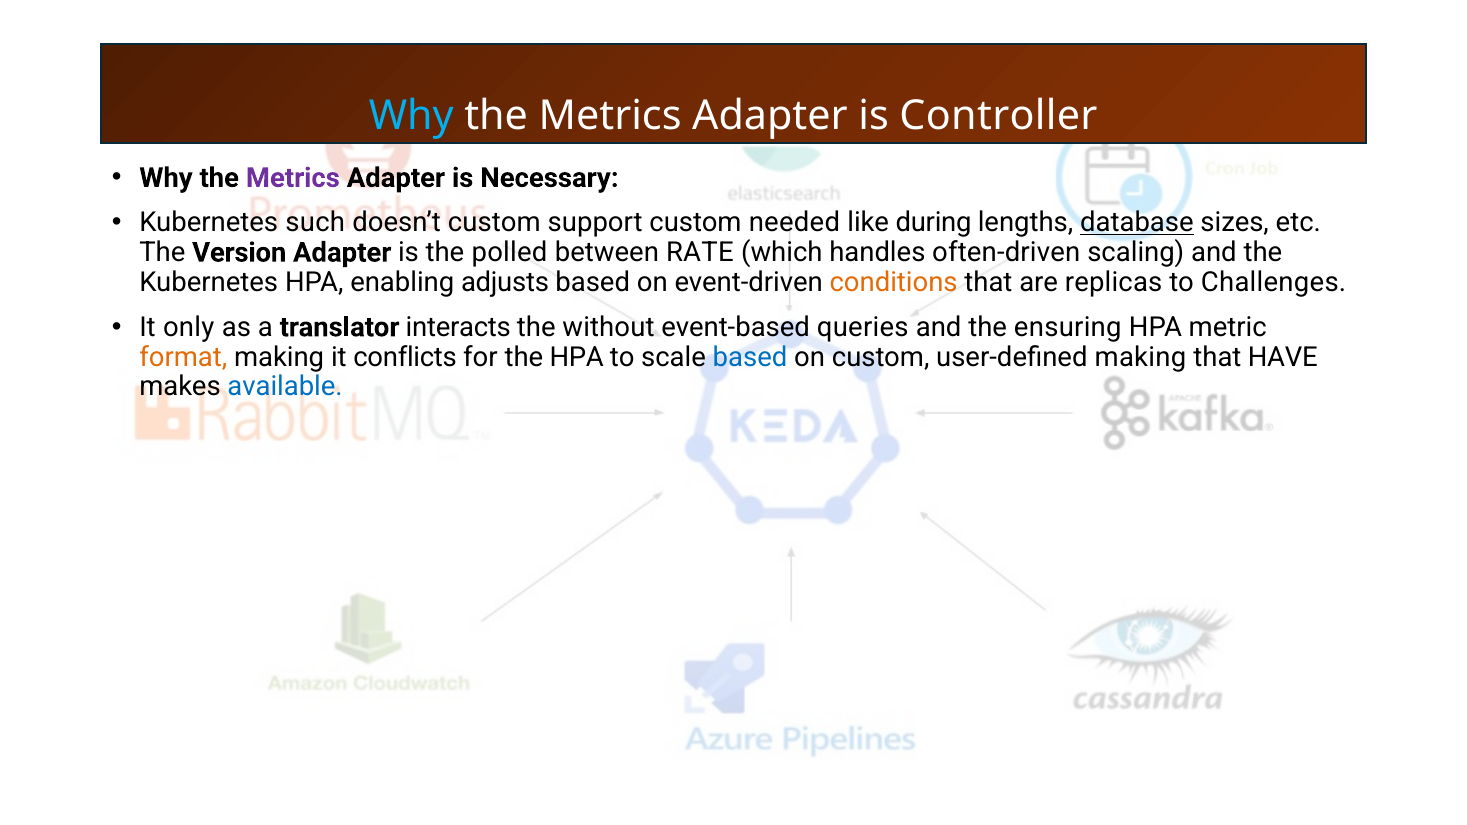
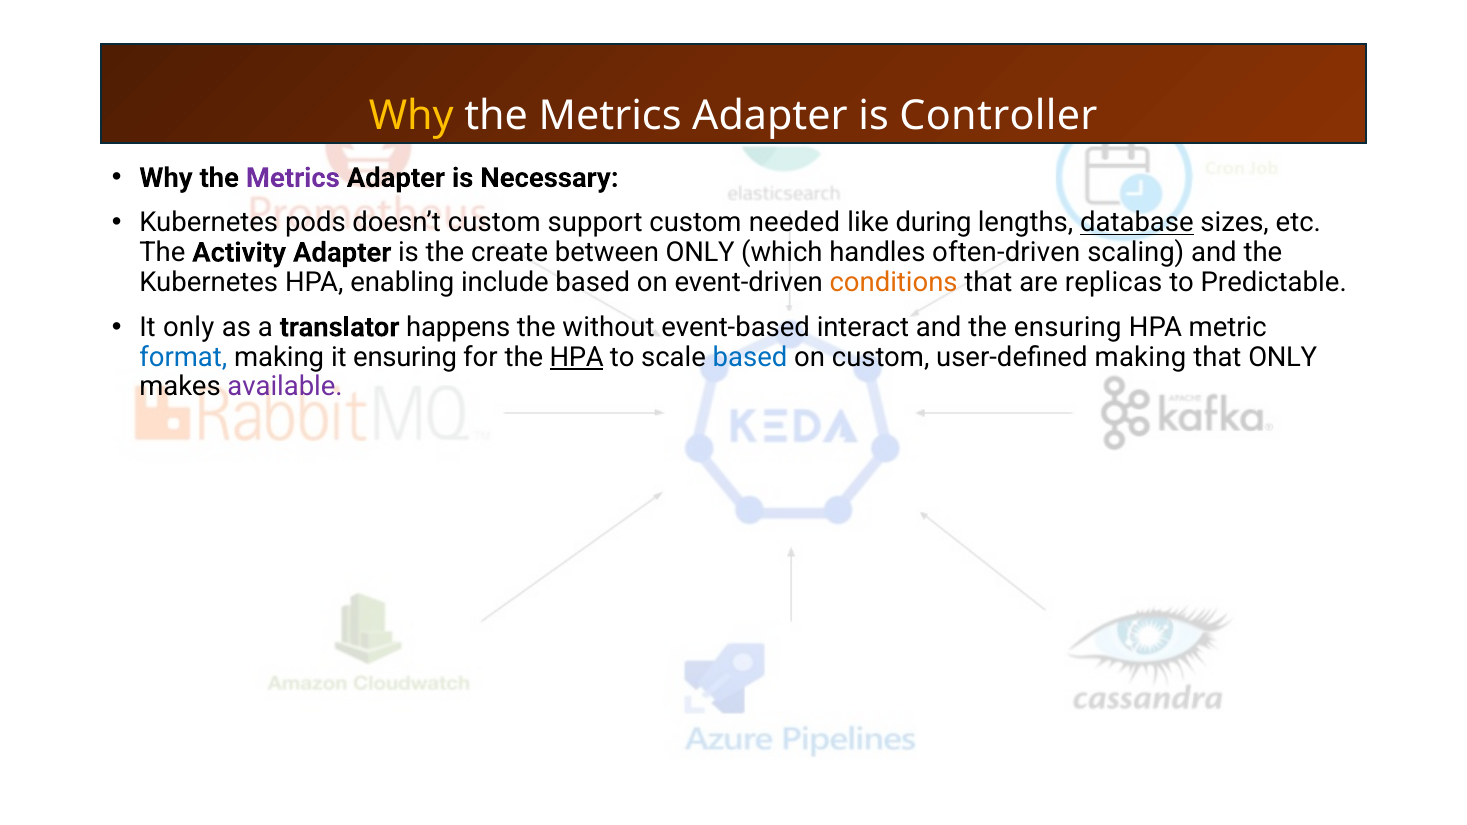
Why at (411, 116) colour: light blue -> yellow
such: such -> pods
Version: Version -> Activity
polled: polled -> create
between RATE: RATE -> ONLY
adjusts: adjusts -> include
Challenges: Challenges -> Predictable
interacts: interacts -> happens
queries: queries -> interact
format colour: orange -> blue
it conflicts: conflicts -> ensuring
HPA at (577, 357) underline: none -> present
that HAVE: HAVE -> ONLY
available colour: blue -> purple
